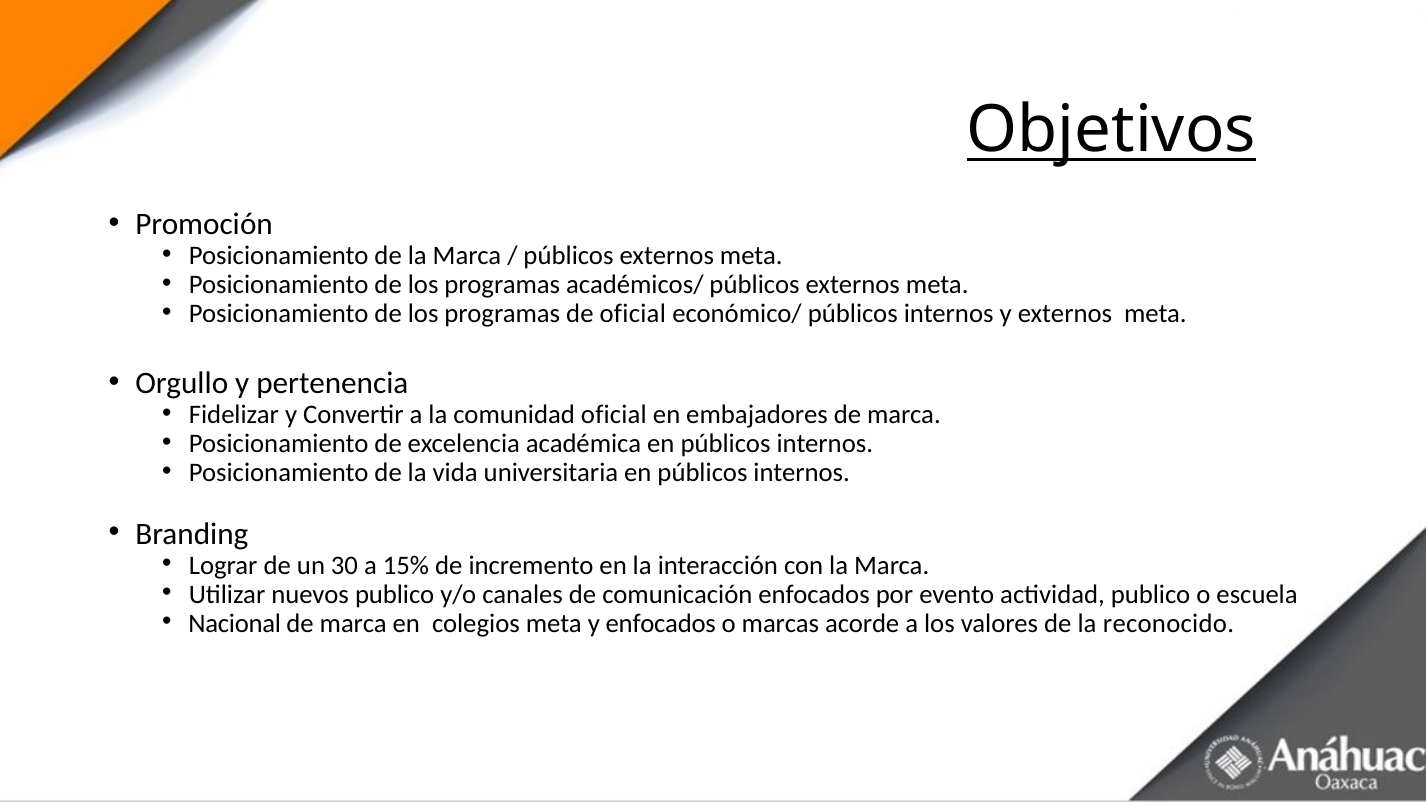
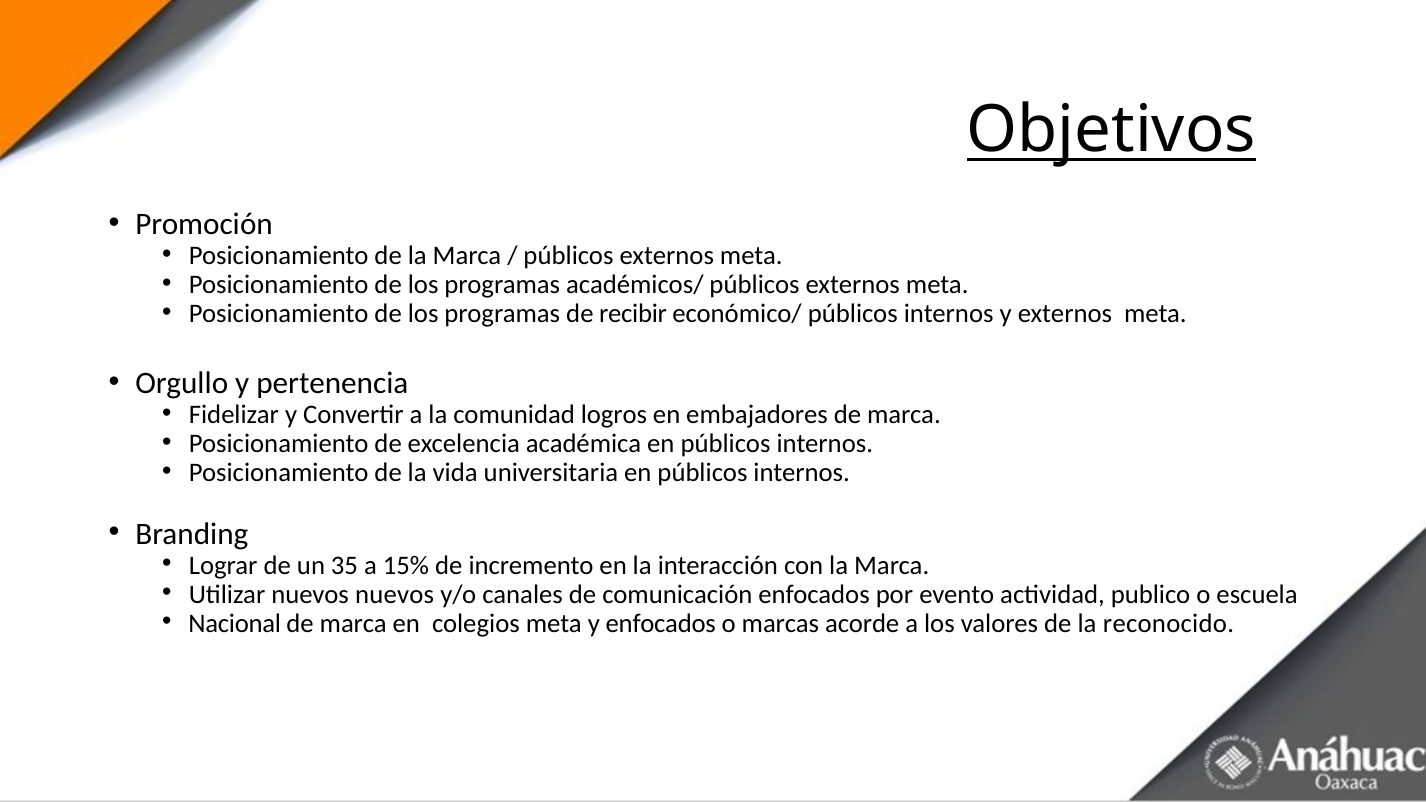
de oficial: oficial -> recibir
comunidad oficial: oficial -> logros
30: 30 -> 35
nuevos publico: publico -> nuevos
